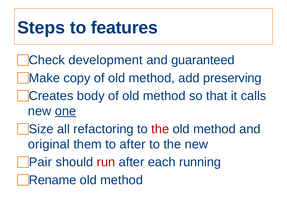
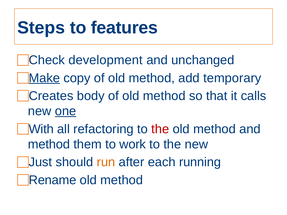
guaranteed: guaranteed -> unchanged
Make underline: none -> present
preserving: preserving -> temporary
Size: Size -> With
original at (49, 144): original -> method
to after: after -> work
Pair: Pair -> Just
run colour: red -> orange
